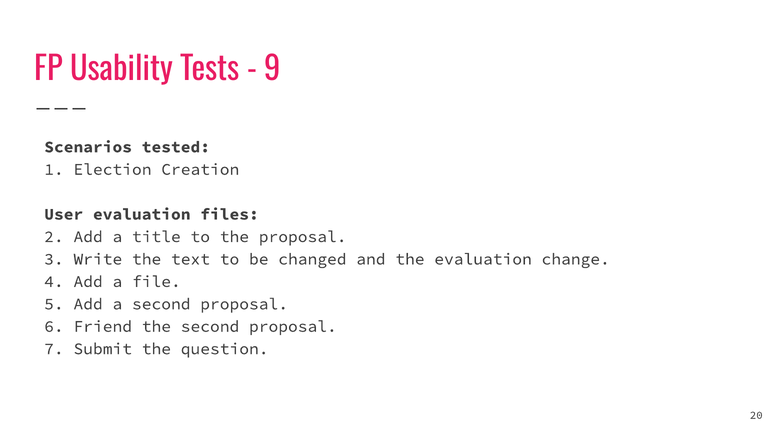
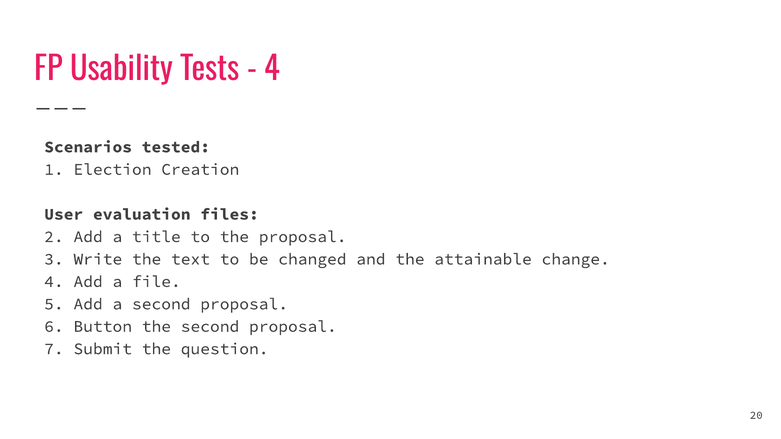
9 at (272, 69): 9 -> 4
the evaluation: evaluation -> attainable
Friend: Friend -> Button
